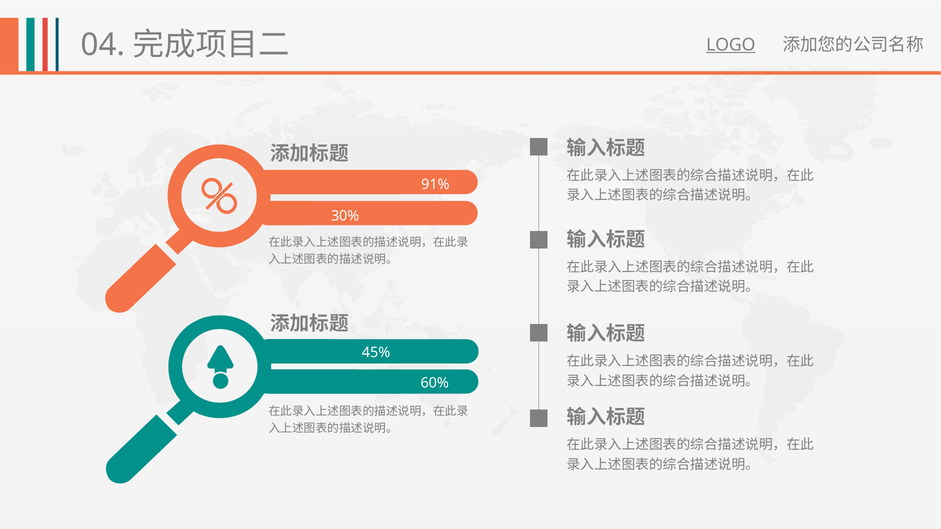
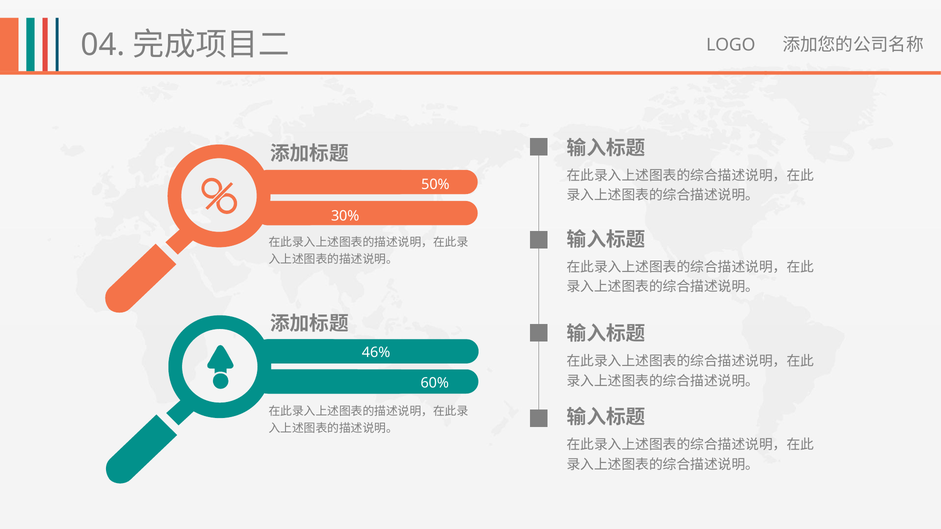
LOGO underline: present -> none
91%: 91% -> 50%
45%: 45% -> 46%
